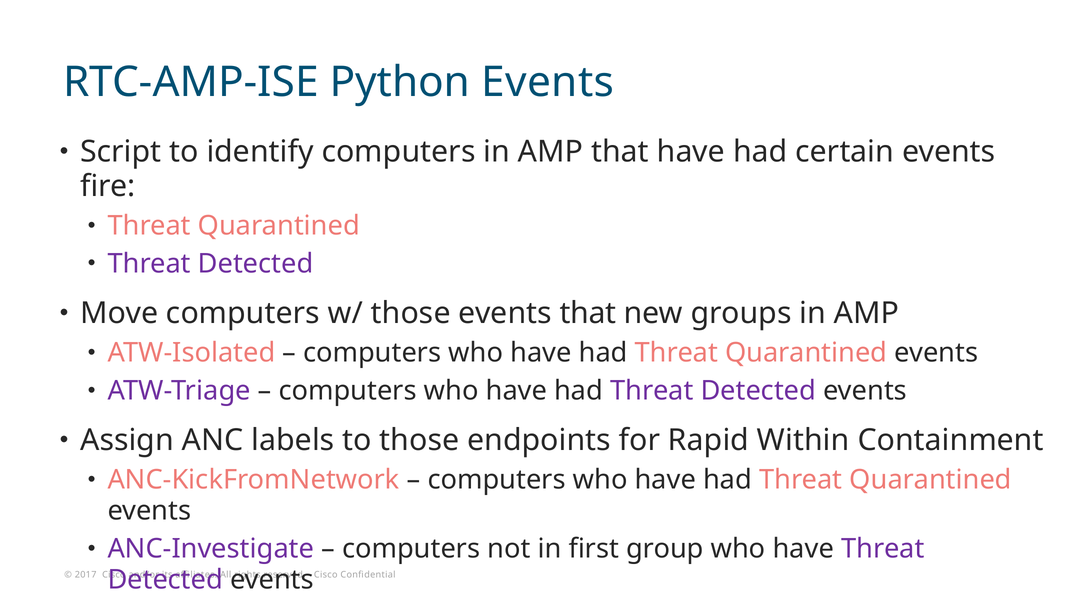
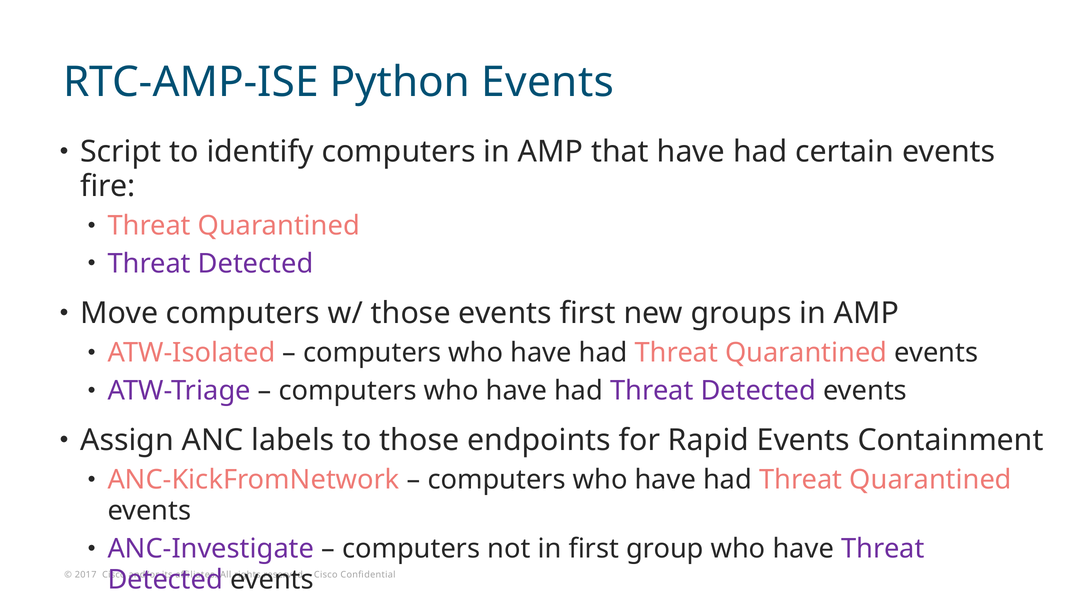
events that: that -> first
Rapid Within: Within -> Events
